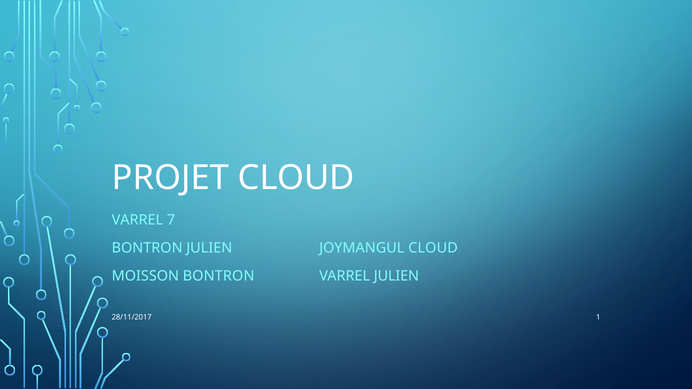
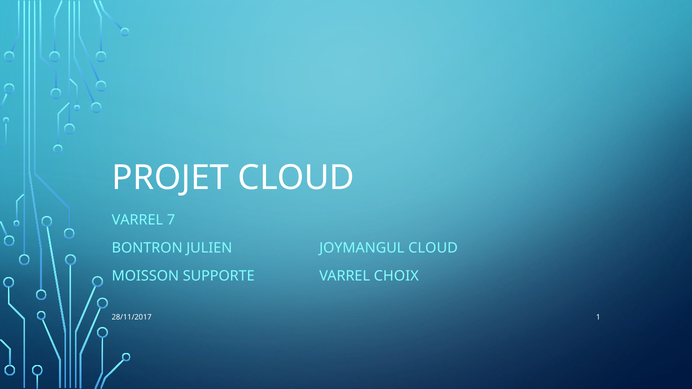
MOISSON BONTRON: BONTRON -> SUPPORTE
VARREL JULIEN: JULIEN -> CHOIX
